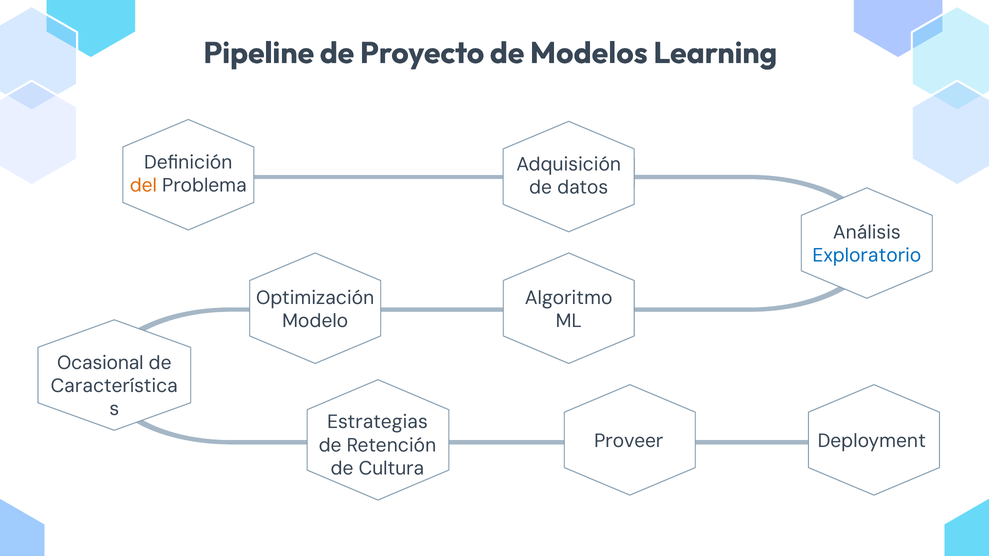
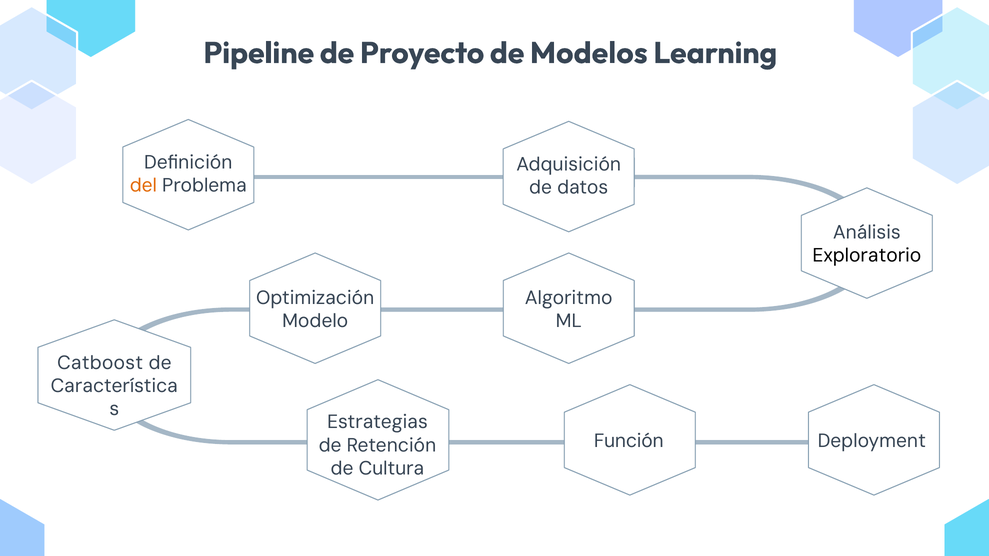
Exploratorio colour: blue -> black
Ocasional: Ocasional -> Catboost
Proveer: Proveer -> Función
